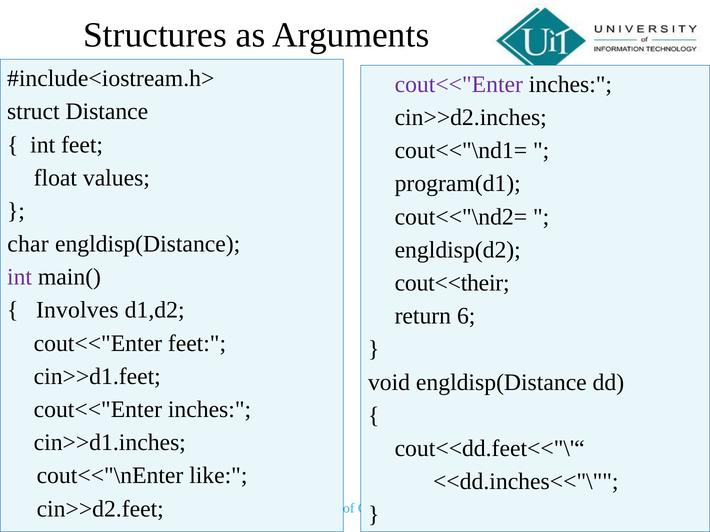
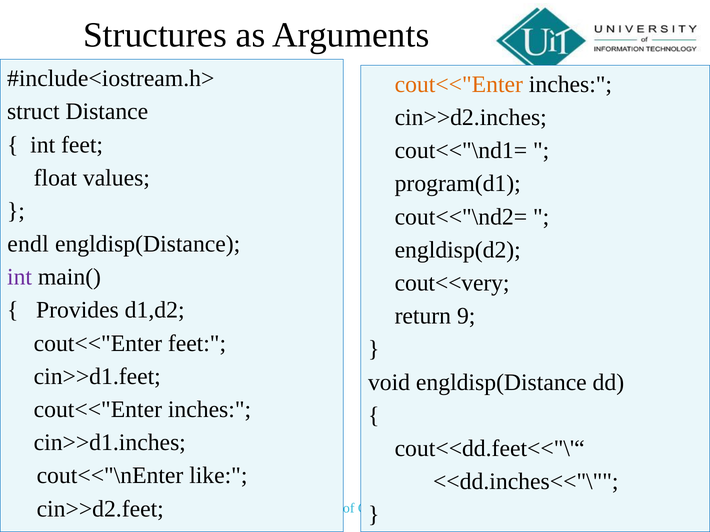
cout<<"Enter at (459, 84) colour: purple -> orange
char: char -> endl
cout<<their: cout<<their -> cout<<very
Involves: Involves -> Provides
6: 6 -> 9
